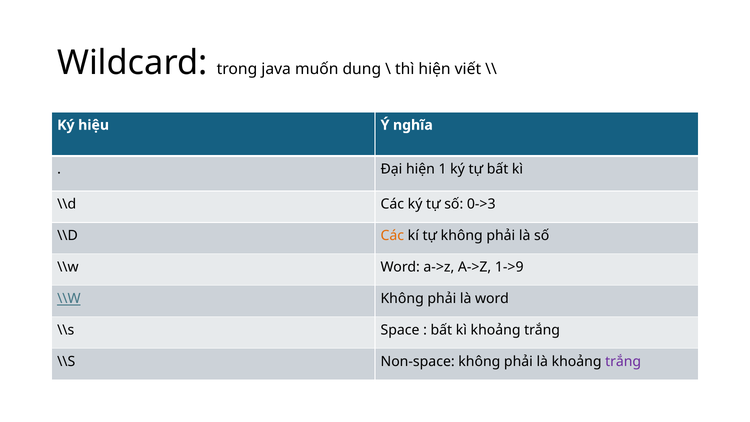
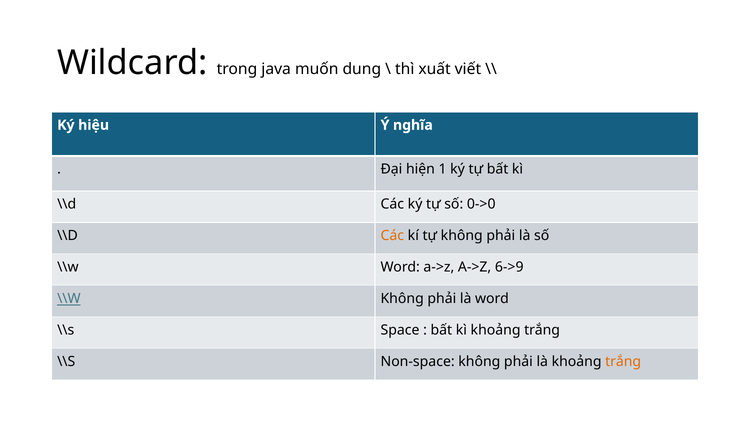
thì hiện: hiện -> xuất
0->3: 0->3 -> 0->0
1->9: 1->9 -> 6->9
trắng at (623, 361) colour: purple -> orange
